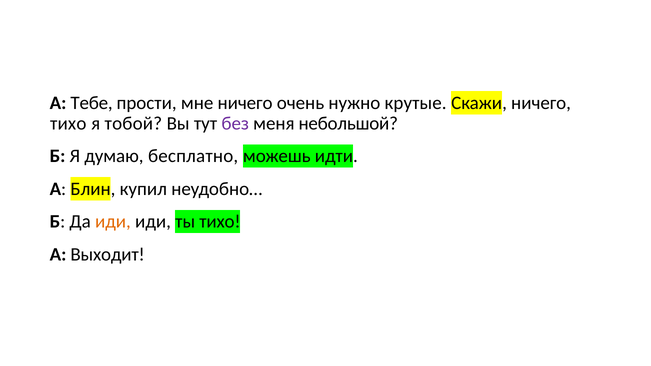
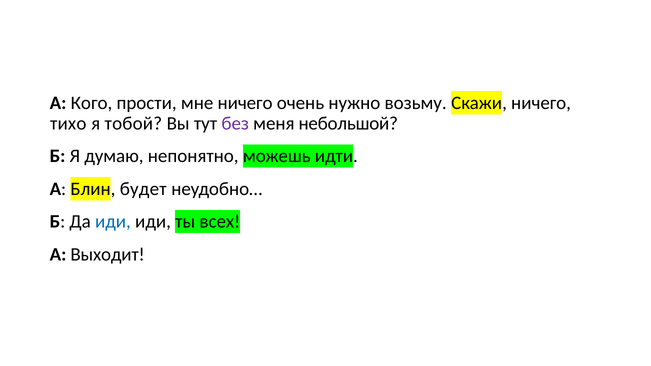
Тебе: Тебе -> Кого
крутые: крутые -> возьму
бесплатно: бесплатно -> непонятно
купил: купил -> будет
иди at (113, 222) colour: orange -> blue
ты тихо: тихо -> всех
